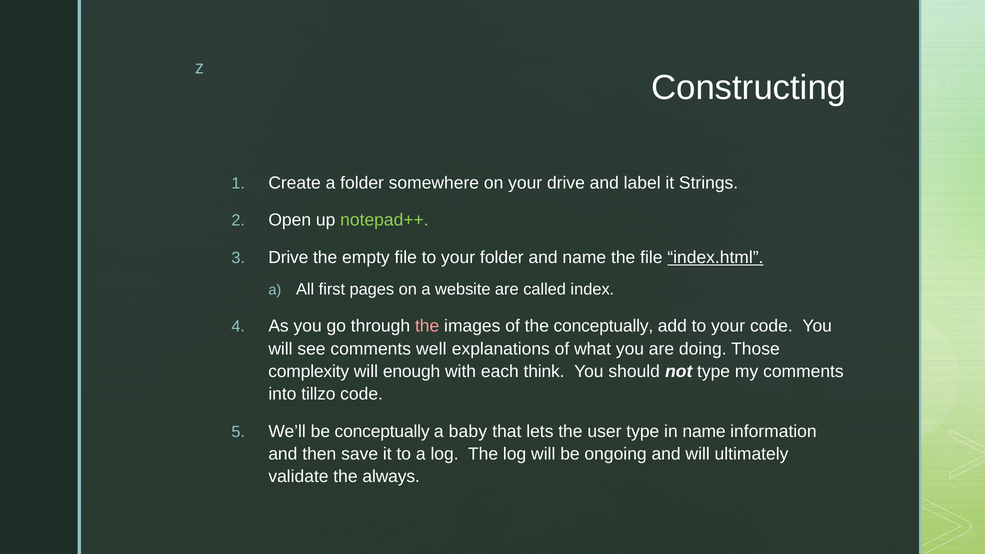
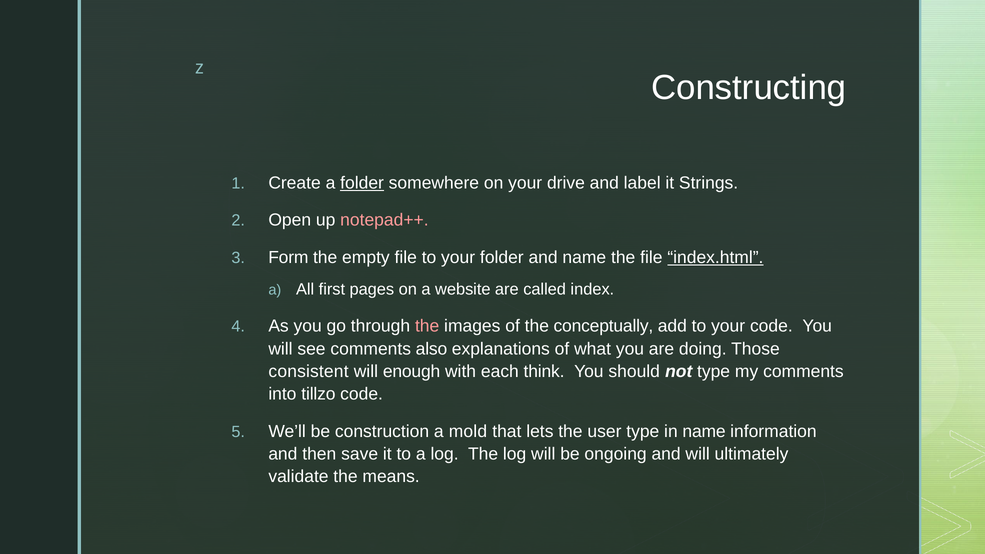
folder at (362, 183) underline: none -> present
notepad++ colour: light green -> pink
Drive at (288, 257): Drive -> Form
well: well -> also
complexity: complexity -> consistent
be conceptually: conceptually -> construction
baby: baby -> mold
always: always -> means
